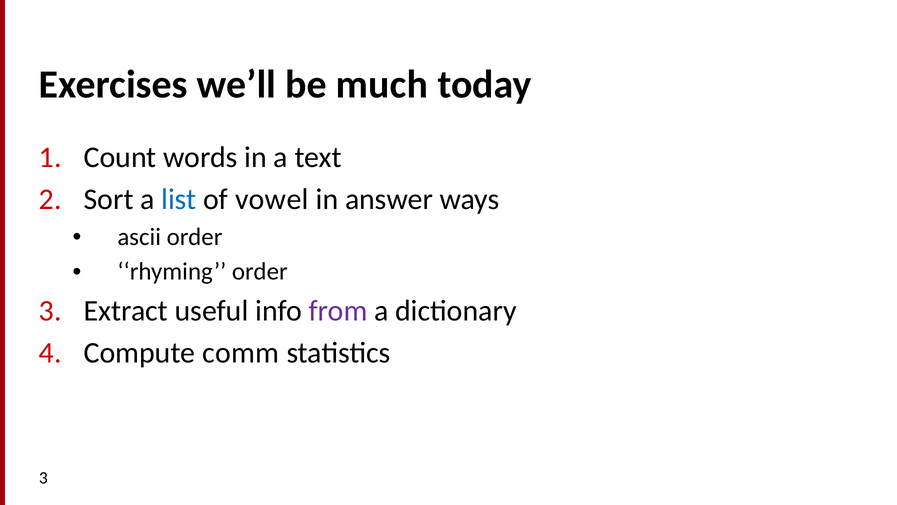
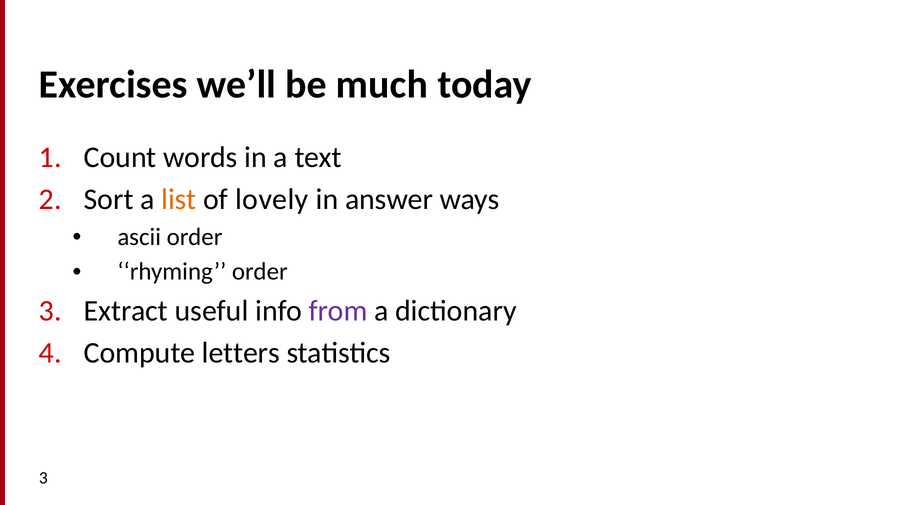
list colour: blue -> orange
vowel: vowel -> lovely
comm: comm -> letters
